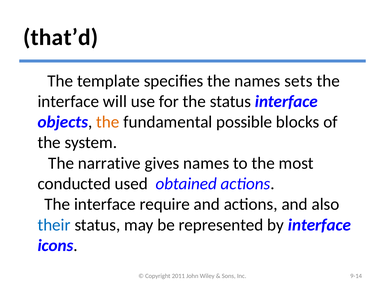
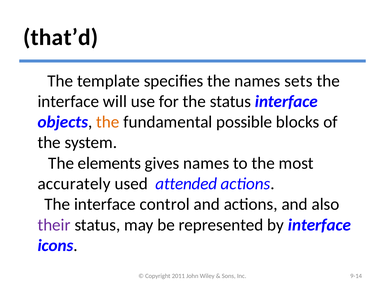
narrative: narrative -> elements
conducted: conducted -> accurately
obtained: obtained -> attended
require: require -> control
their colour: blue -> purple
